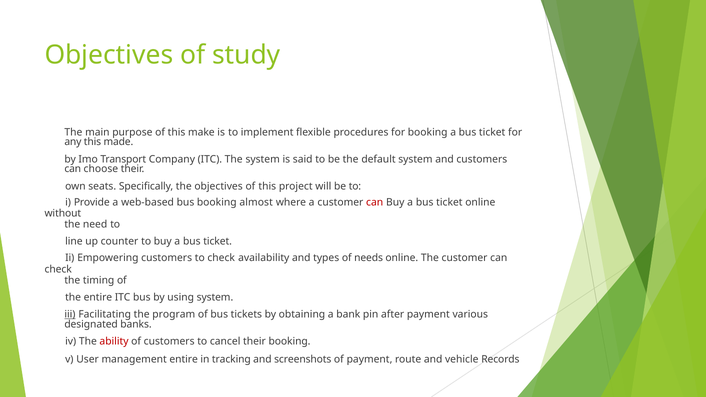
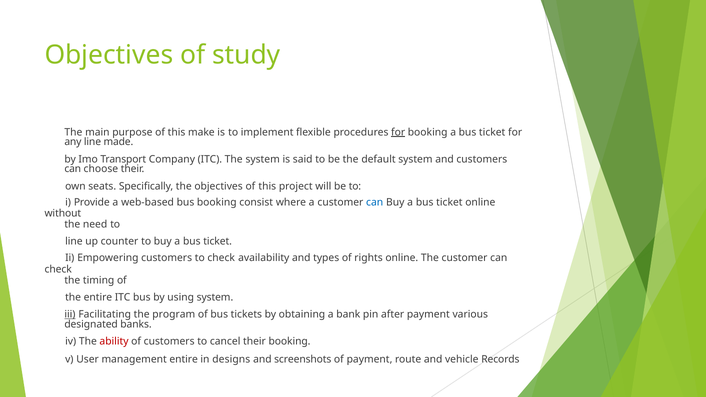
for at (398, 132) underline: none -> present
any this: this -> line
almost: almost -> consist
can at (375, 202) colour: red -> blue
needs: needs -> rights
tracking: tracking -> designs
